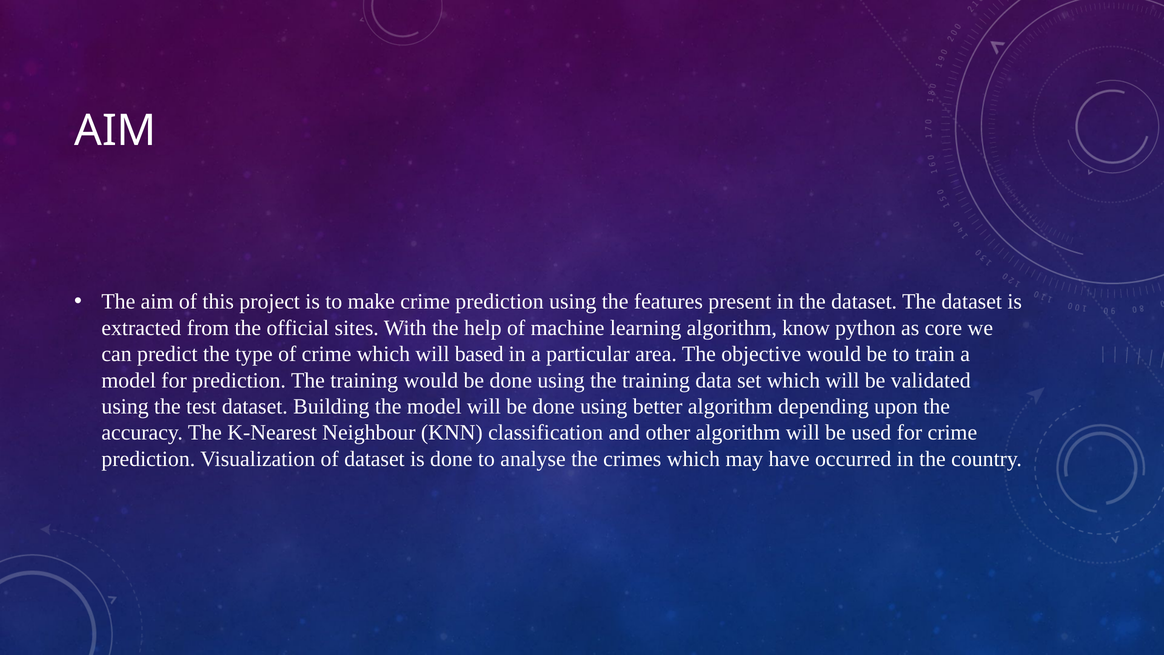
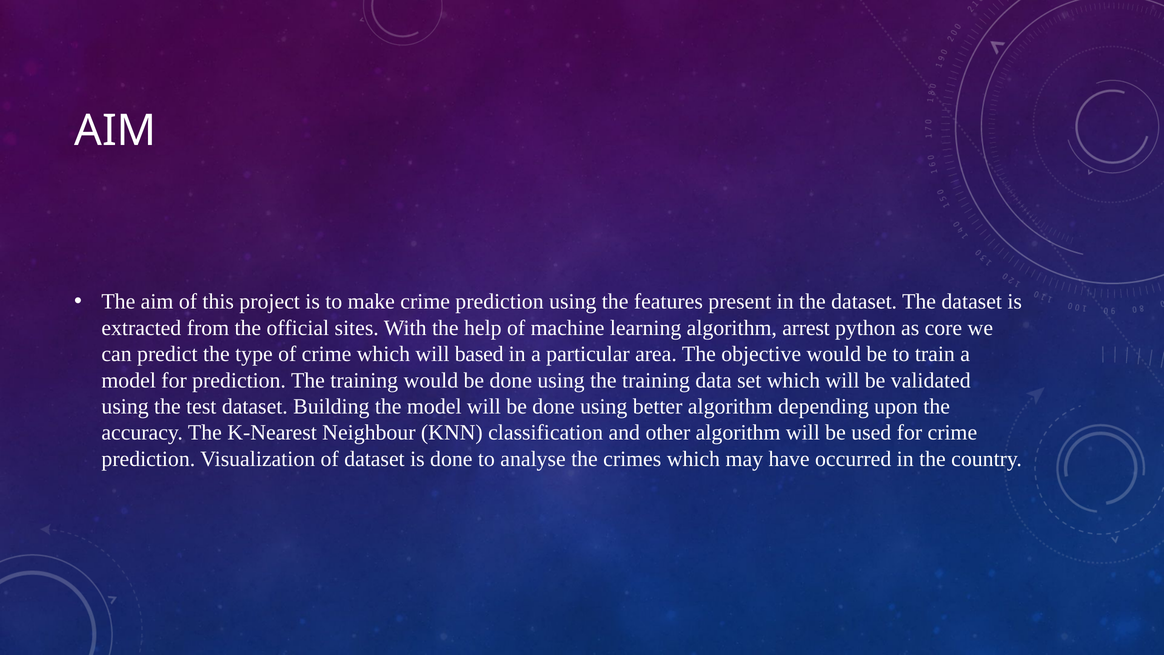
know: know -> arrest
